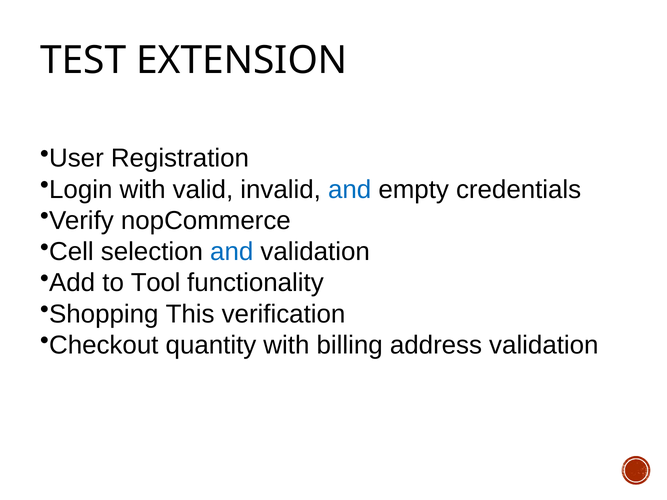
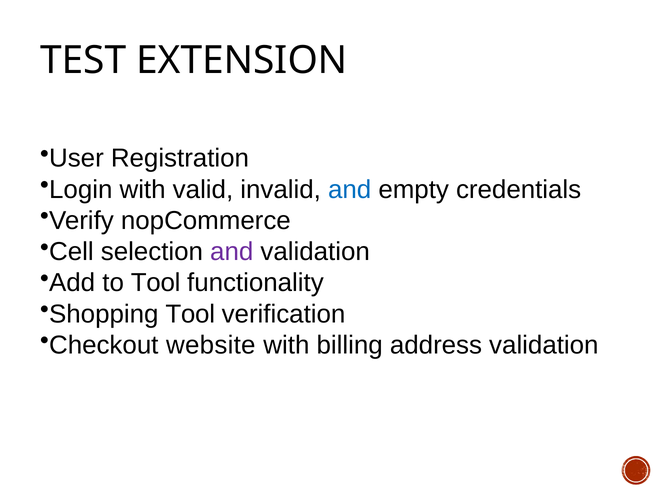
and at (232, 252) colour: blue -> purple
Shopping This: This -> Tool
quantity: quantity -> website
